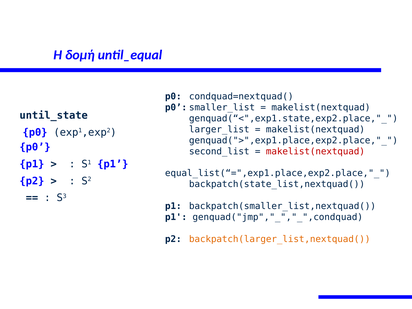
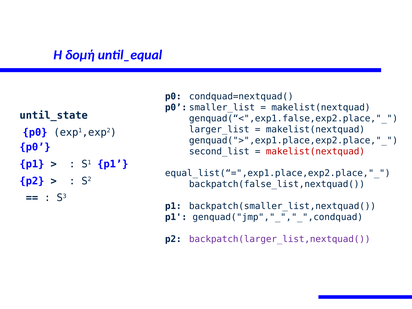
genquad(“<",exp1.state,exp2.place,"_: genquad(“<",exp1.state,exp2.place,"_ -> genquad(“<",exp1.false,exp2.place,"_
backpatch(state_list,nextquad(: backpatch(state_list,nextquad( -> backpatch(false_list,nextquad(
backpatch(larger_list,nextquad( colour: orange -> purple
